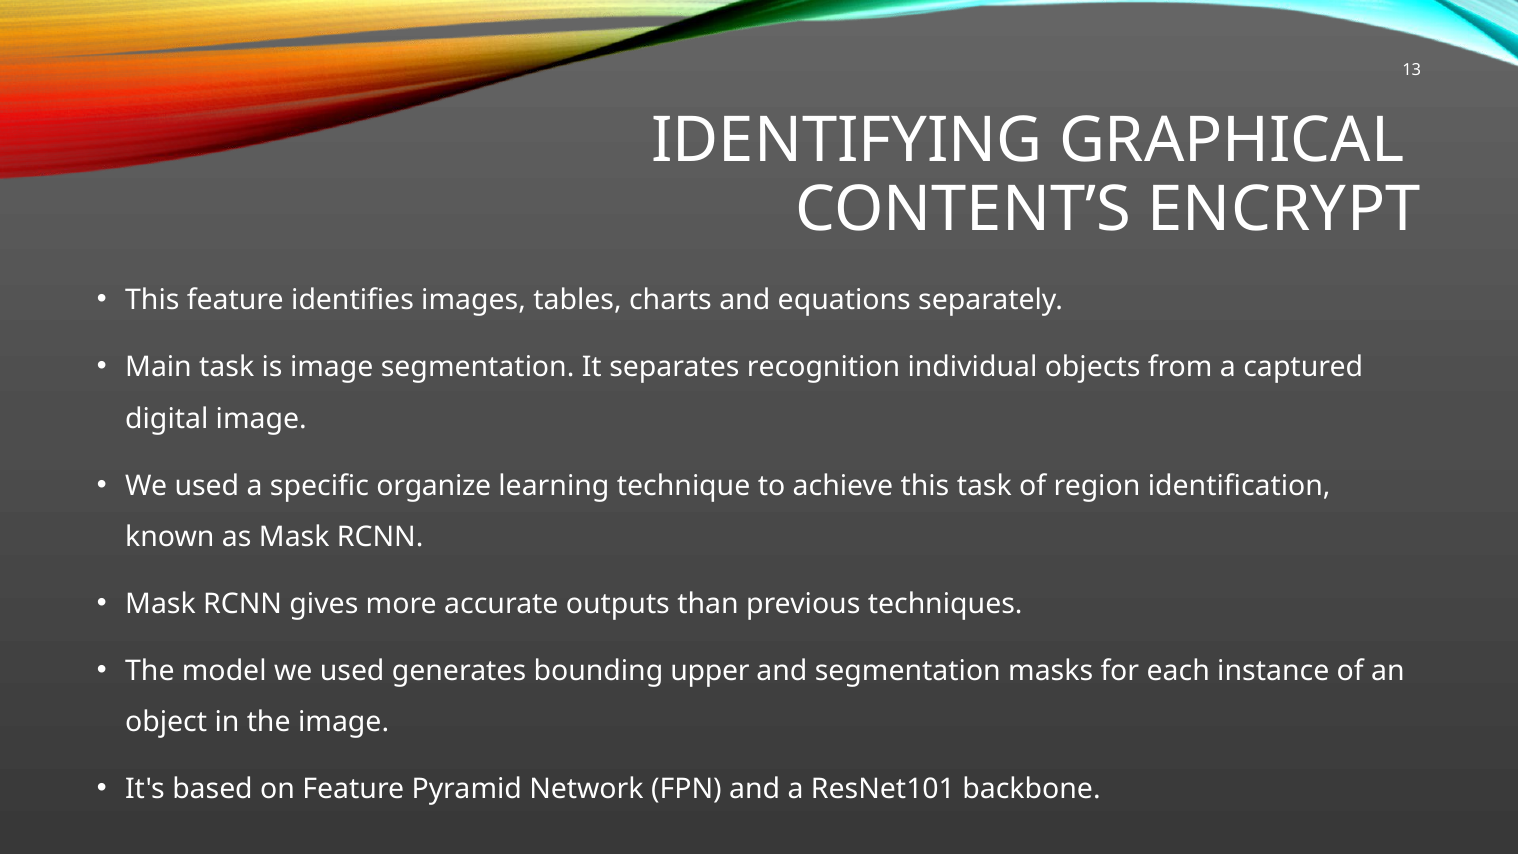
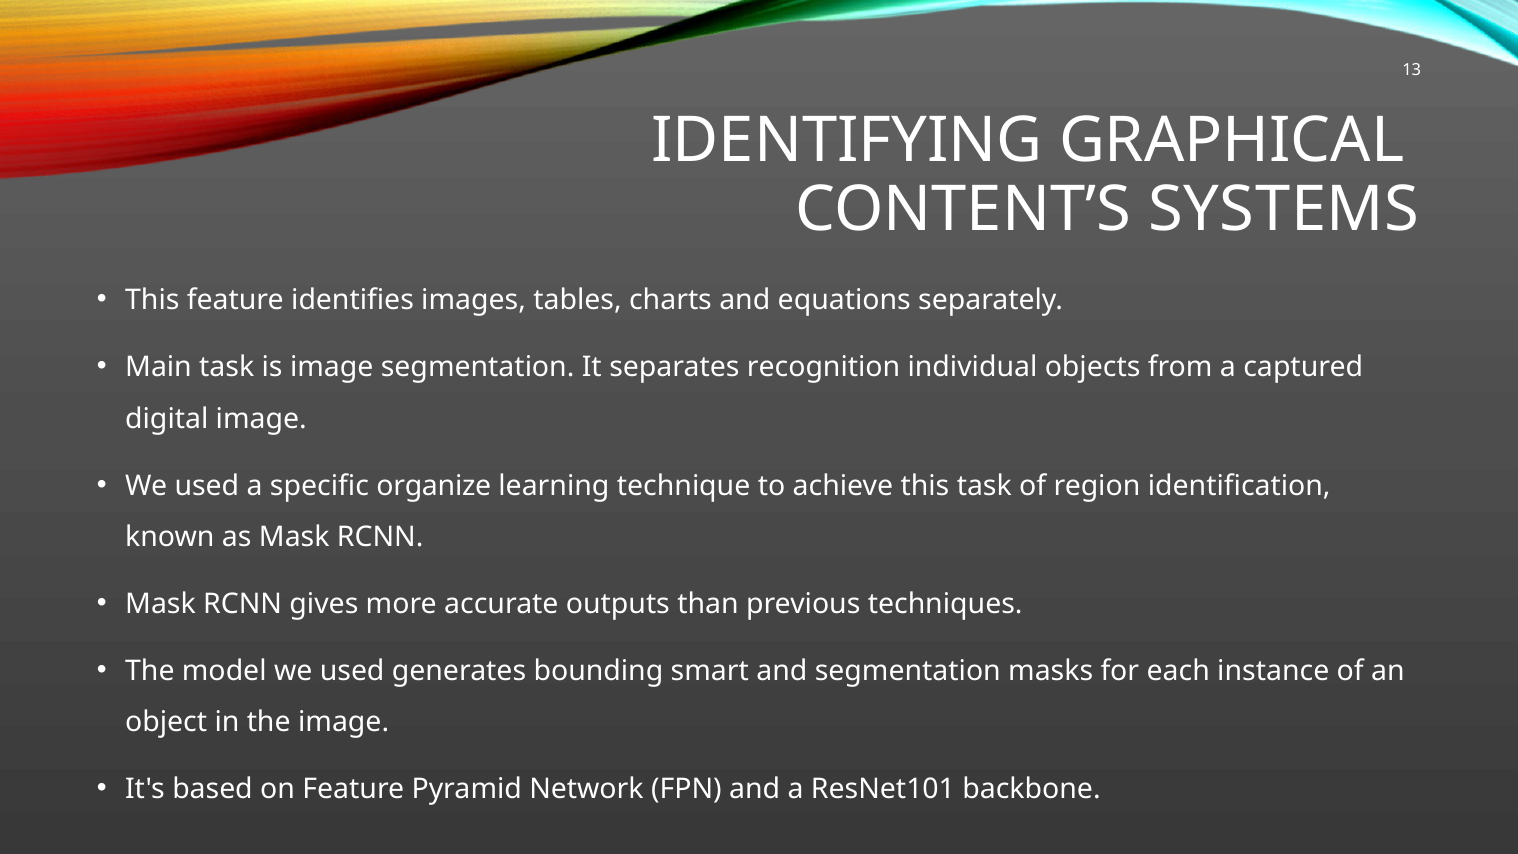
ENCRYPT: ENCRYPT -> SYSTEMS
upper: upper -> smart
